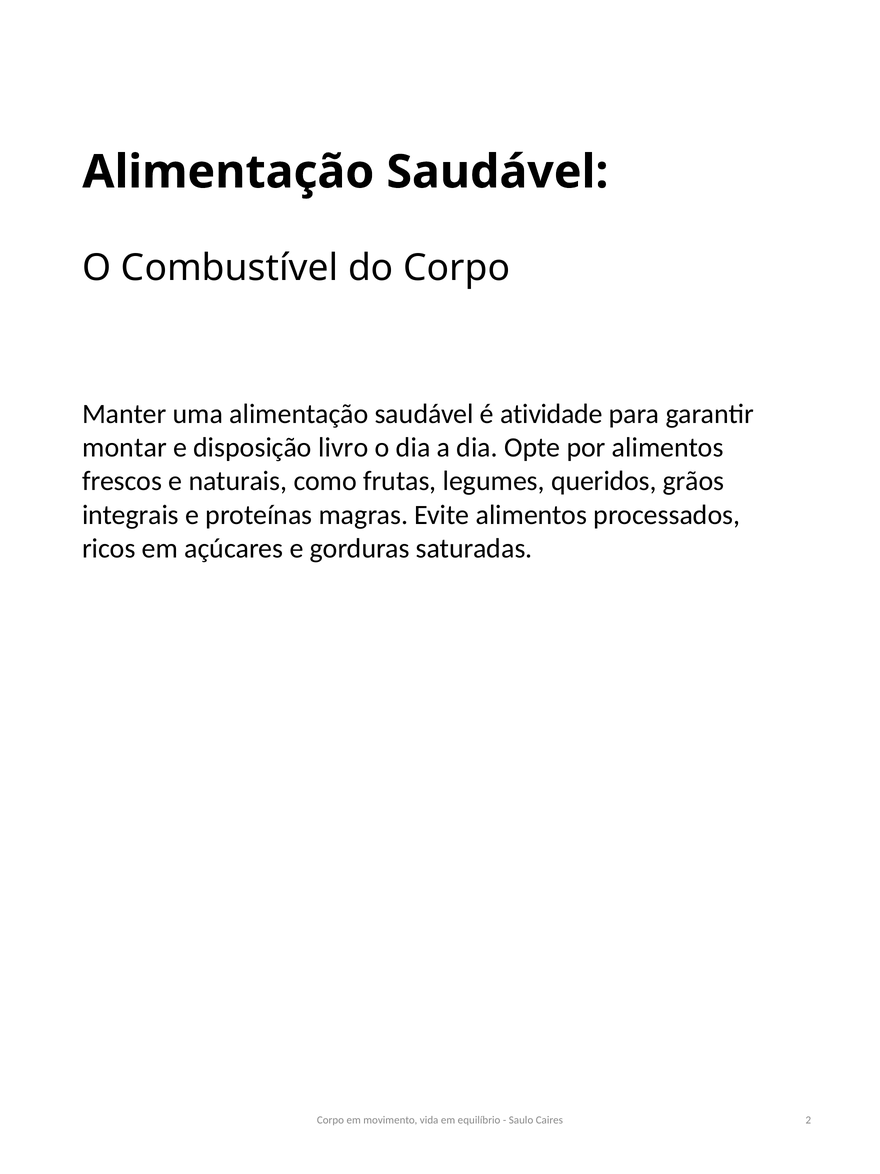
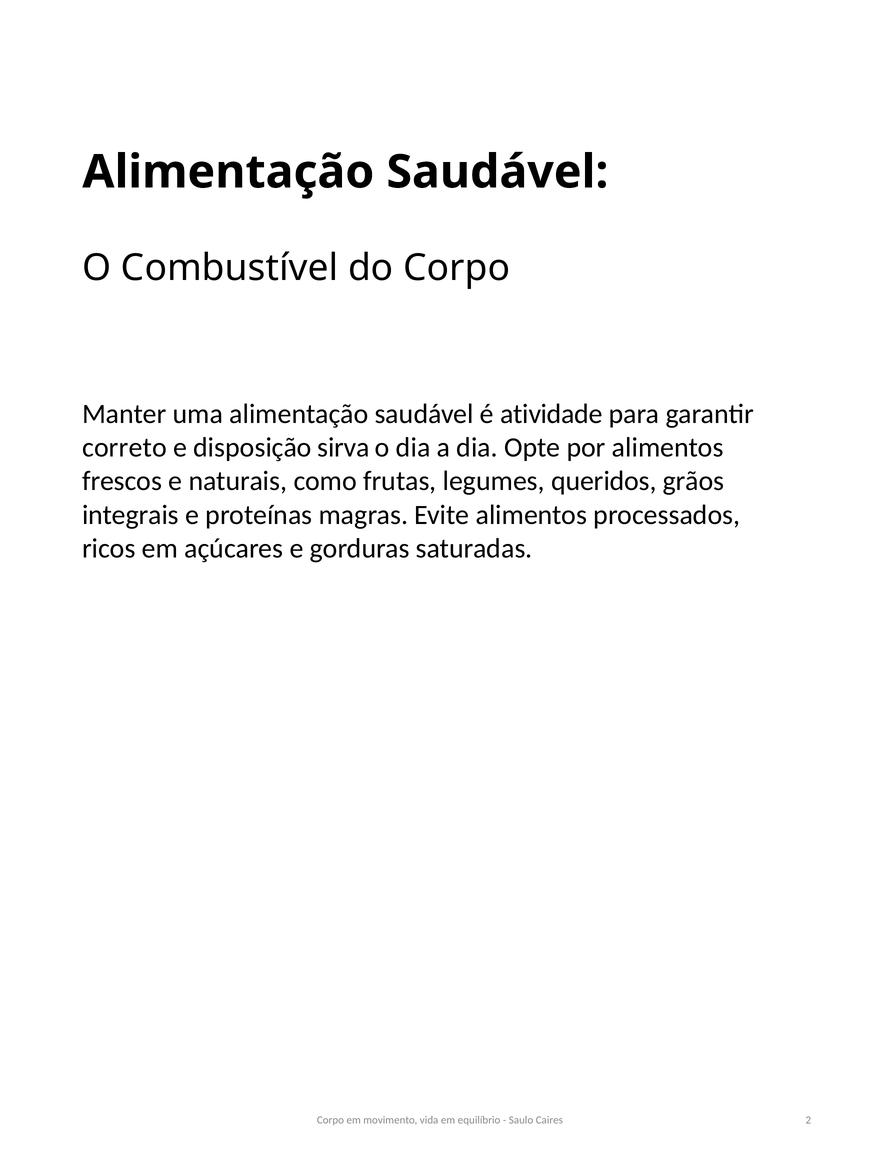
montar: montar -> correto
livro: livro -> sirva
